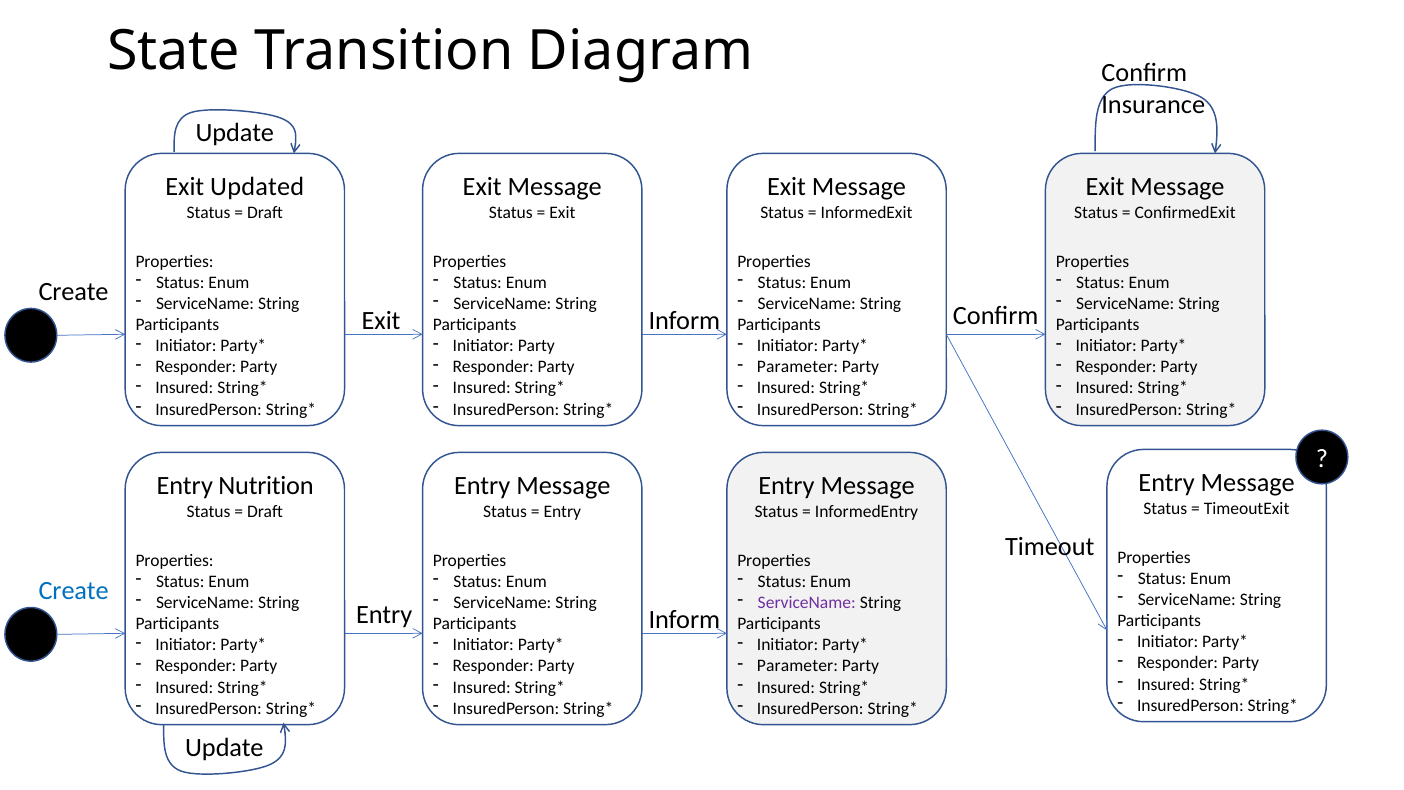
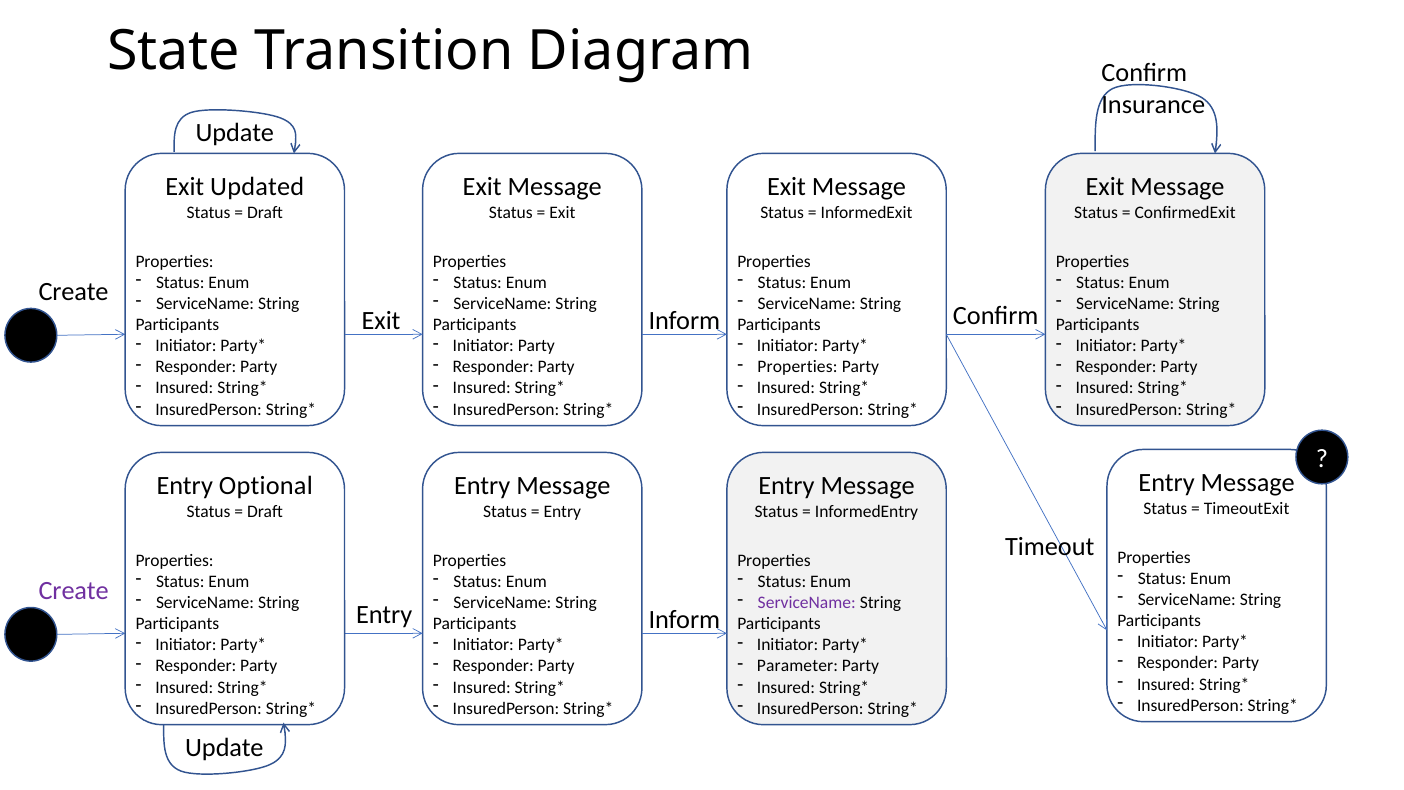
Parameter at (797, 367): Parameter -> Properties
Nutrition: Nutrition -> Optional
Create at (74, 591) colour: blue -> purple
